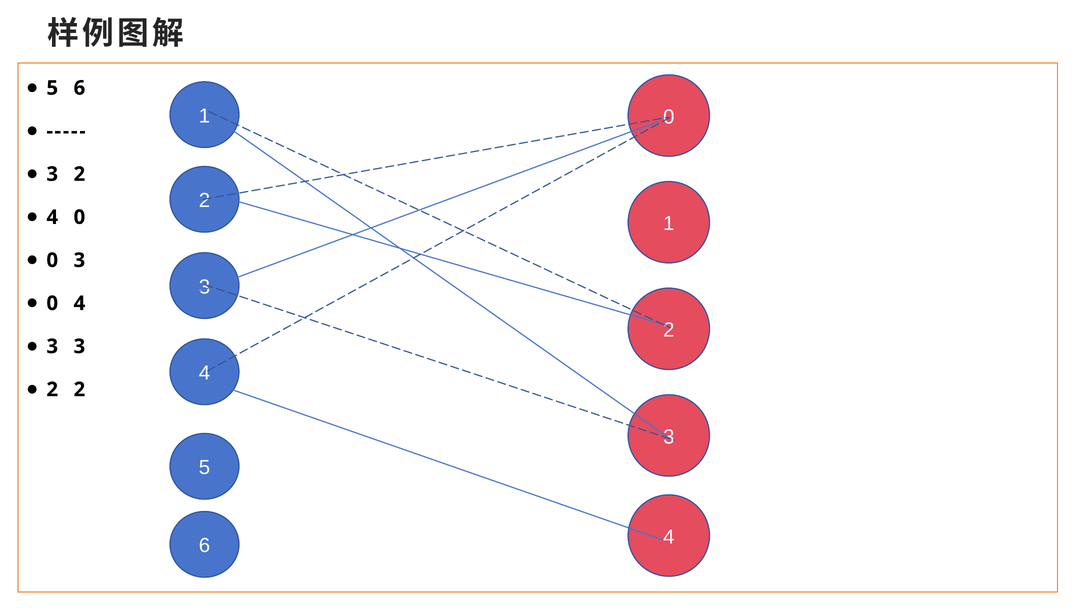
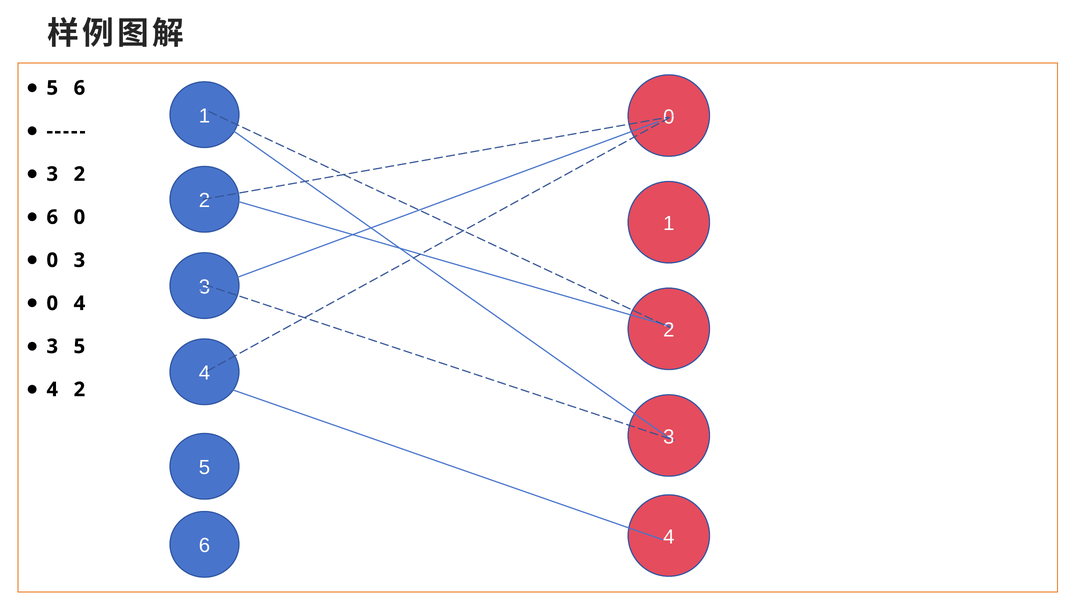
4 at (52, 217): 4 -> 6
3 3: 3 -> 5
2 at (52, 389): 2 -> 4
